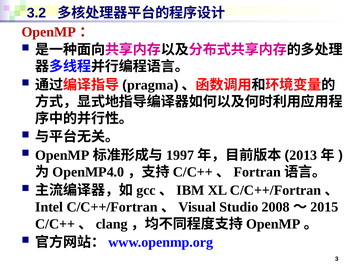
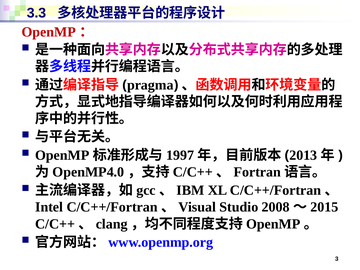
3.2: 3.2 -> 3.3
